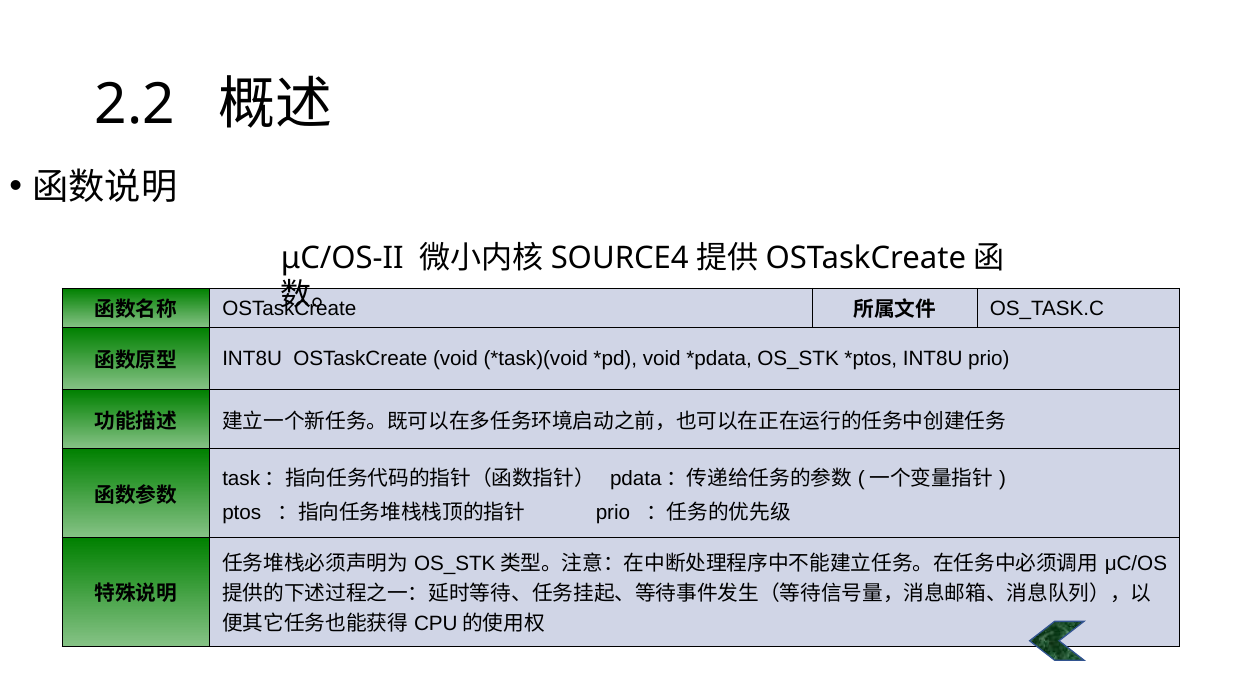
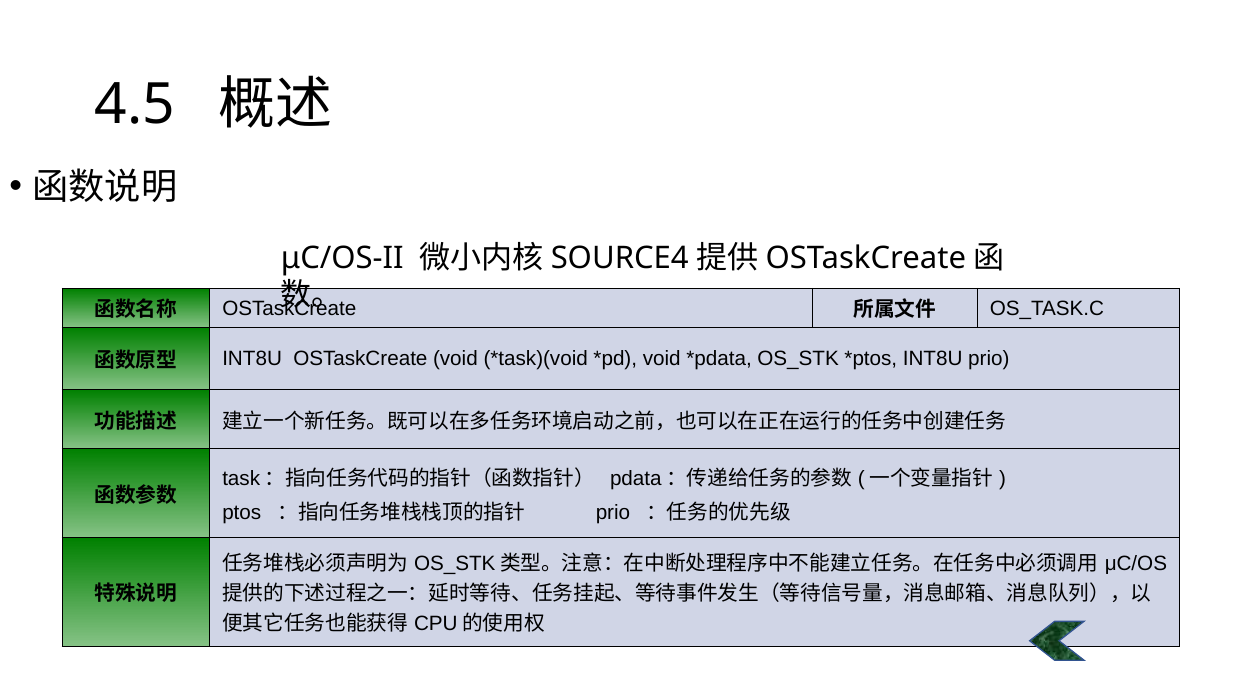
2.2: 2.2 -> 4.5
